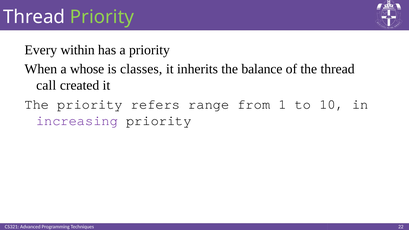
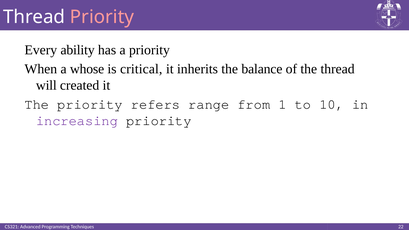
Priority at (102, 17) colour: light green -> pink
within: within -> ability
classes: classes -> critical
call: call -> will
